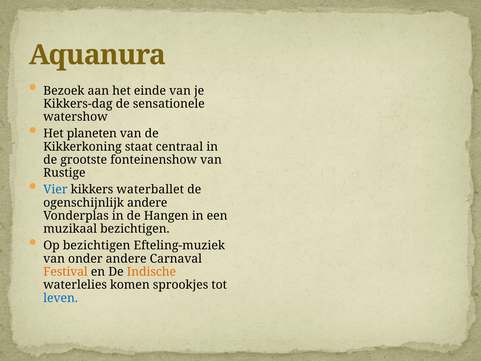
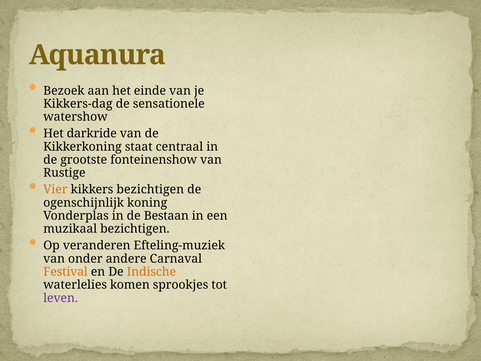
planeten: planeten -> darkride
Vier colour: blue -> orange
kikkers waterballet: waterballet -> bezichtigen
ogenschijnlijk andere: andere -> koning
Hangen: Hangen -> Bestaan
Op bezichtigen: bezichtigen -> veranderen
leven colour: blue -> purple
